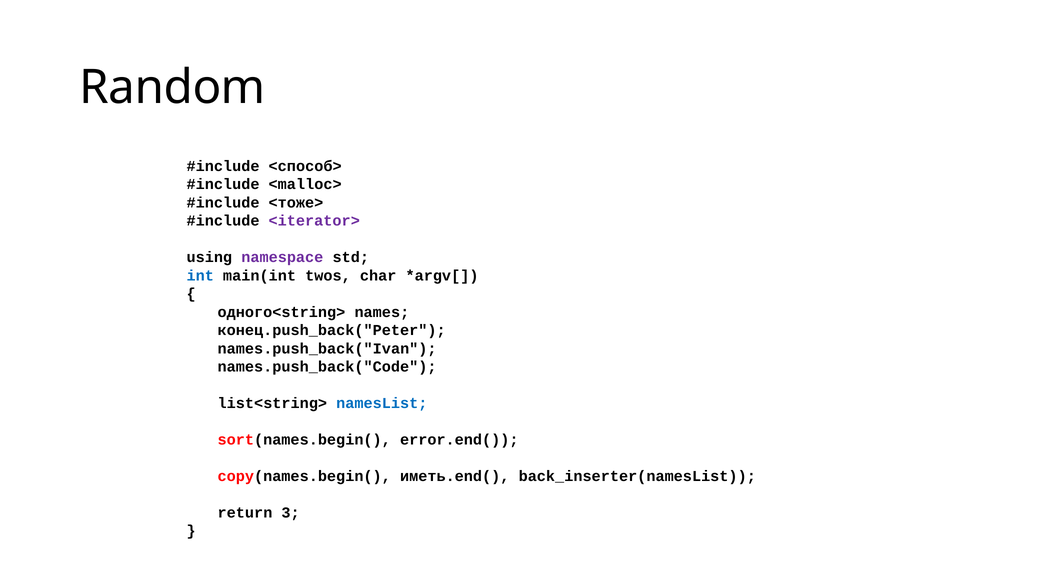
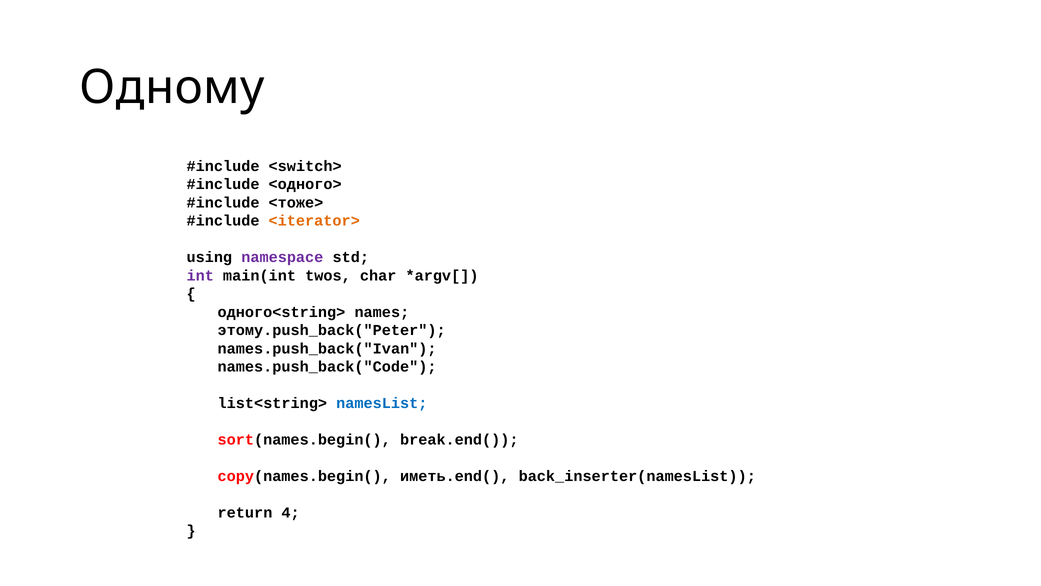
Random: Random -> Одному
<способ>: <способ> -> <switch>
<malloc>: <malloc> -> <одного>
<iterator> colour: purple -> orange
int colour: blue -> purple
конец.push_back("Peter: конец.push_back("Peter -> этому.push_back("Peter
error.end(: error.end( -> break.end(
3: 3 -> 4
